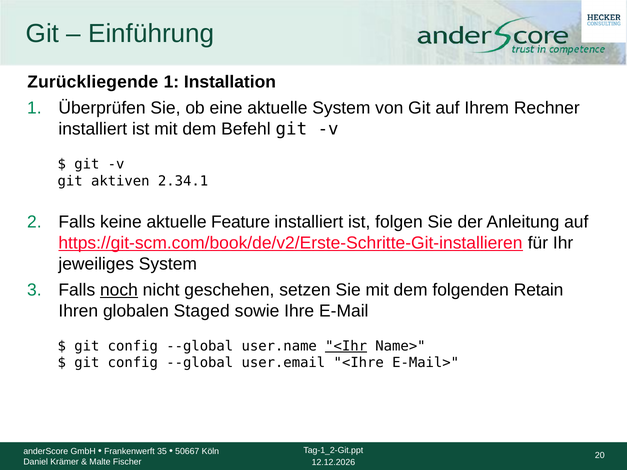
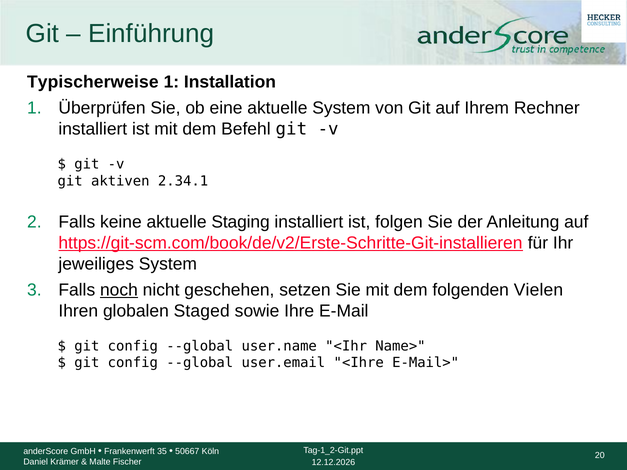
Zurückliegende: Zurückliegende -> Typischerweise
Feature: Feature -> Staging
Retain: Retain -> Vielen
<Ihr underline: present -> none
